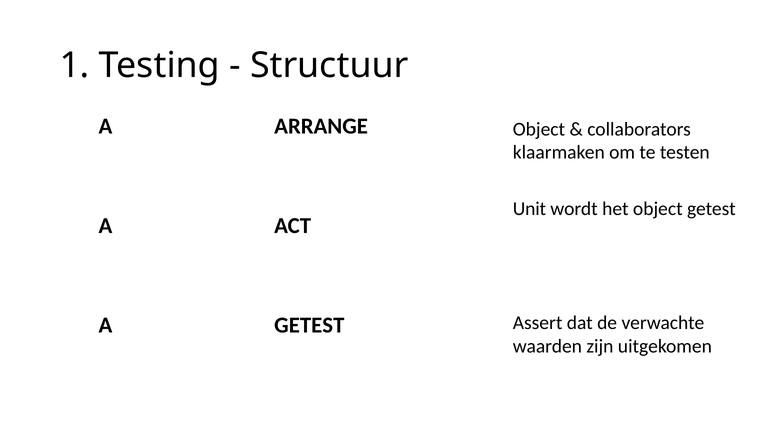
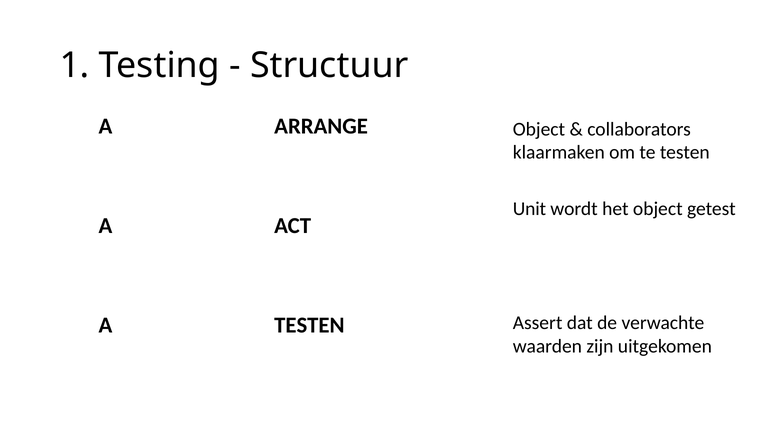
A GETEST: GETEST -> TESTEN
